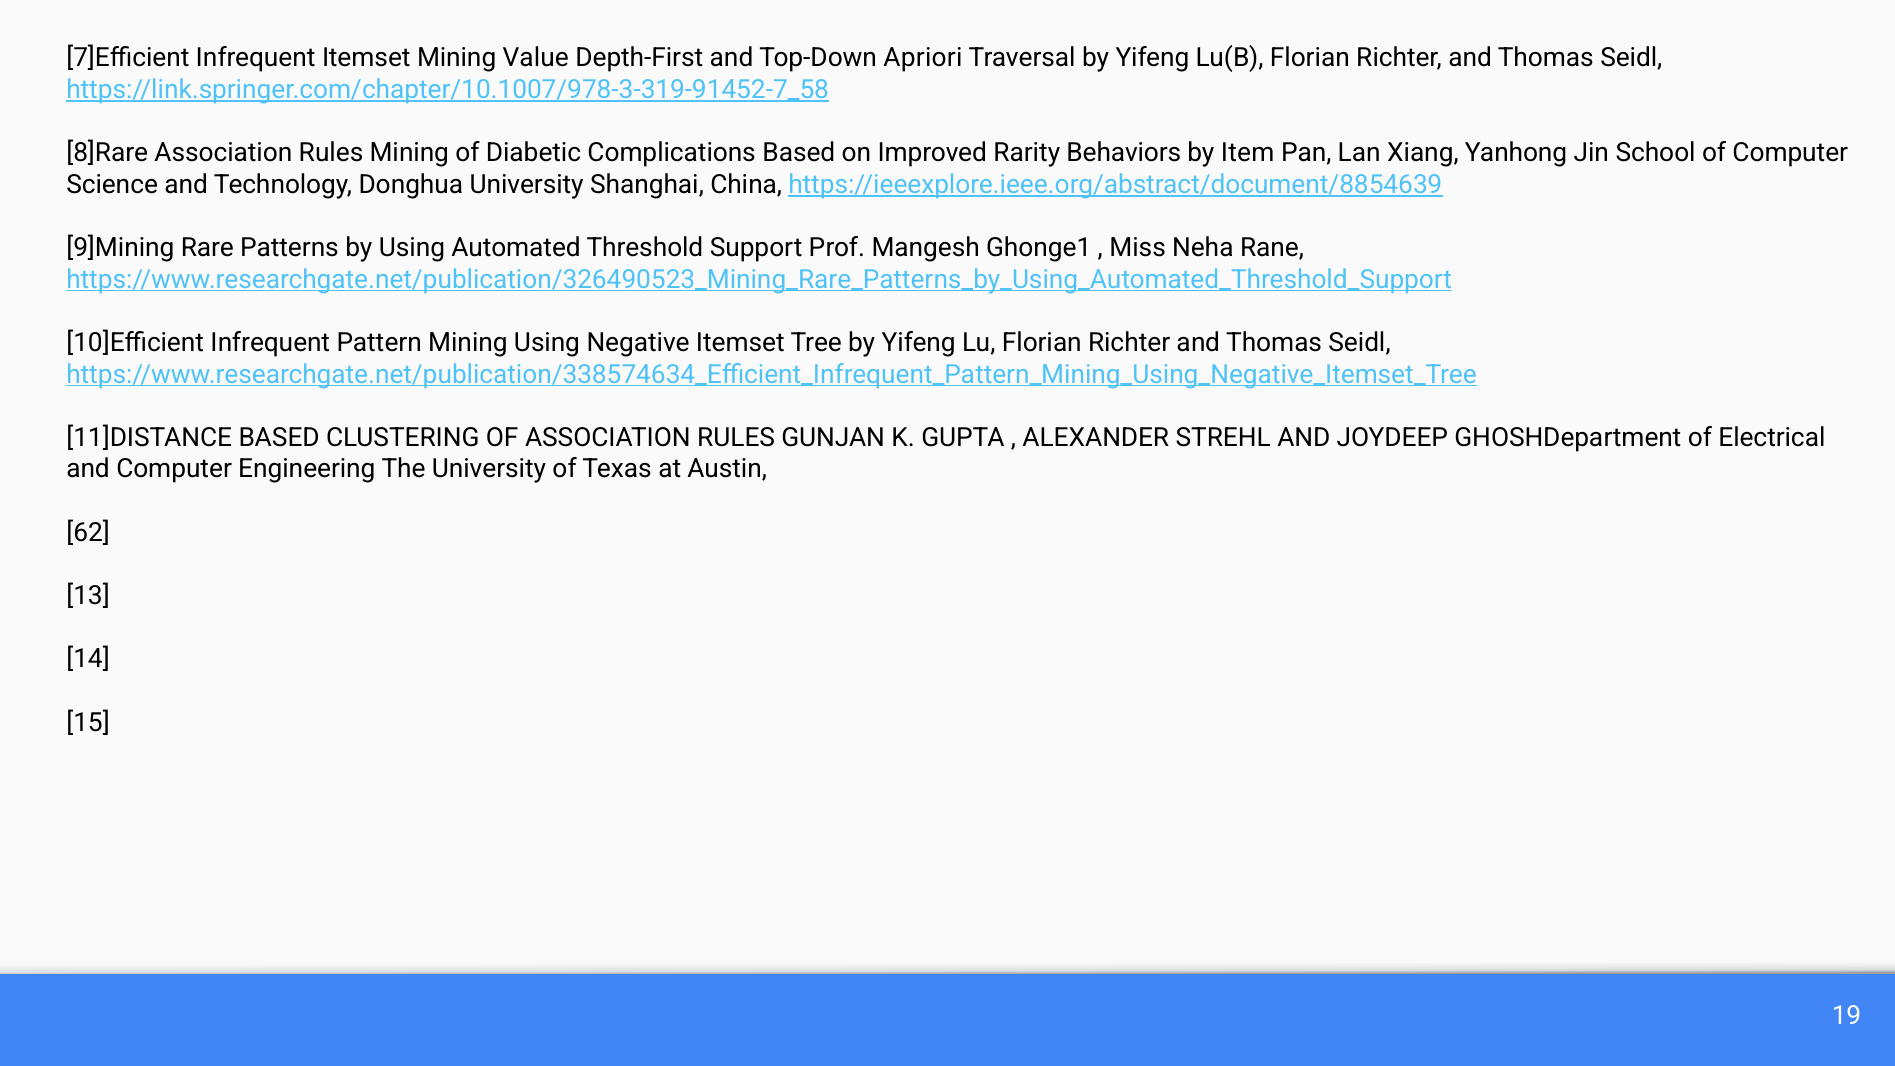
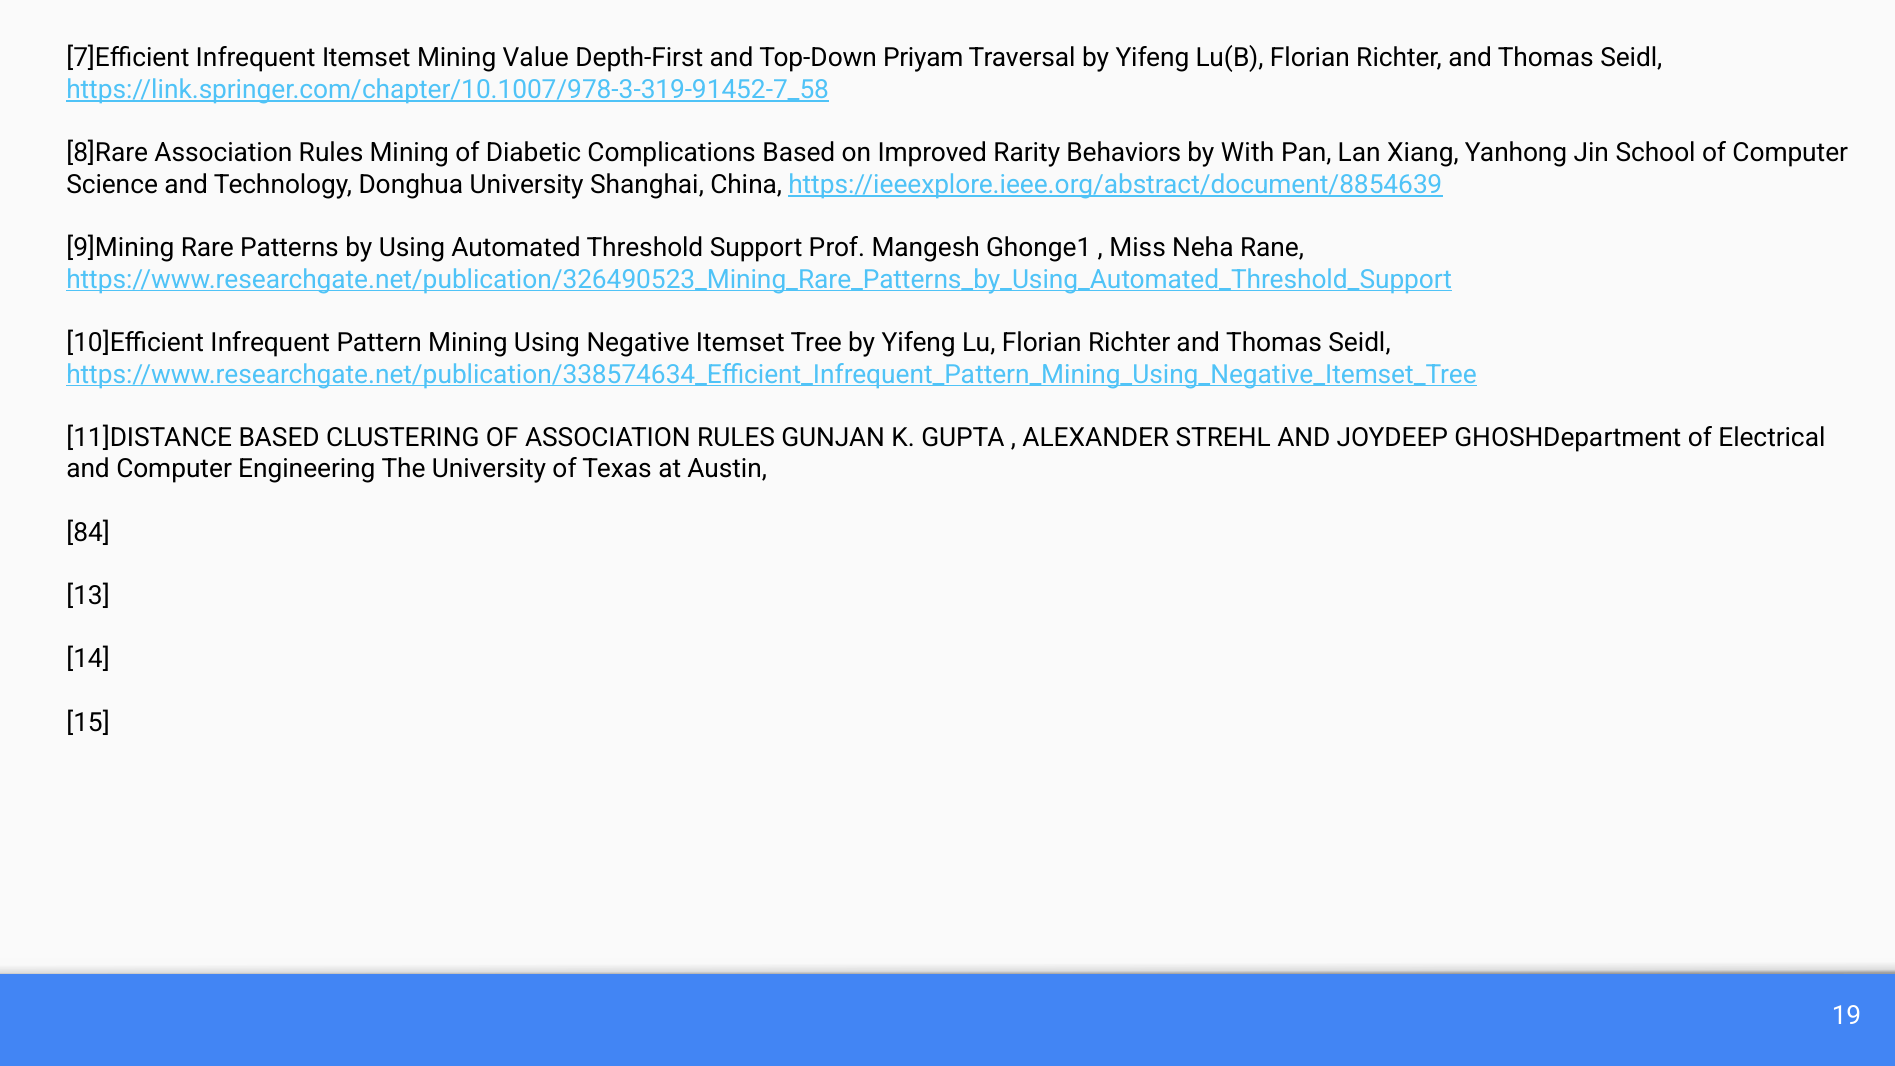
Apriori: Apriori -> Priyam
Item: Item -> With
62: 62 -> 84
